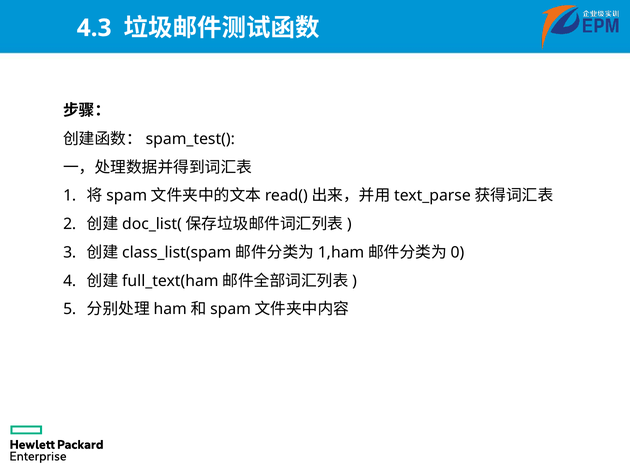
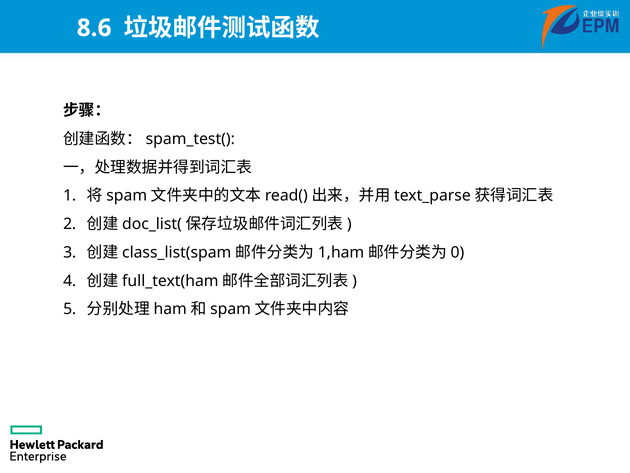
4.3: 4.3 -> 8.6
